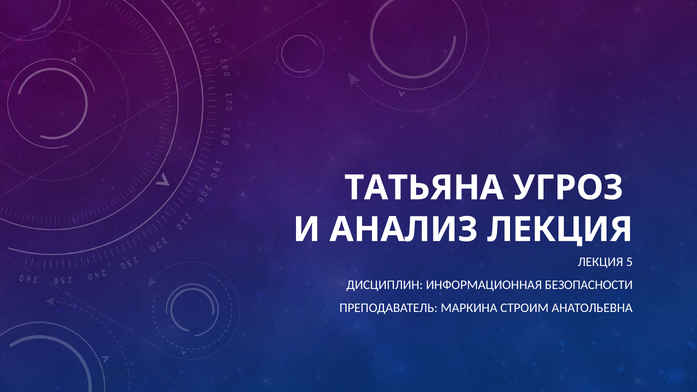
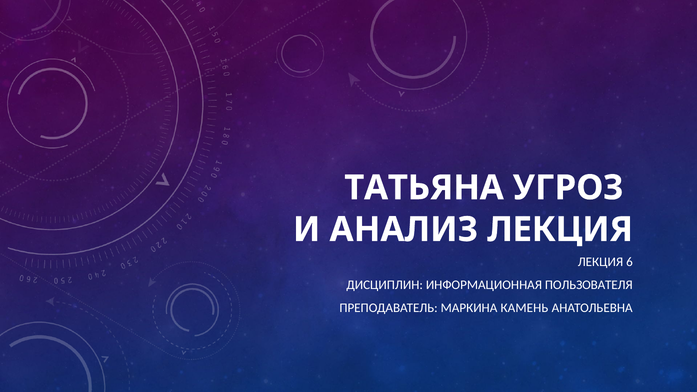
5: 5 -> 6
БЕЗОПАСНОСТИ: БЕЗОПАСНОСТИ -> ПОЛЬЗОВАТЕЛЯ
СТРОИМ: СТРОИМ -> КАМЕНЬ
